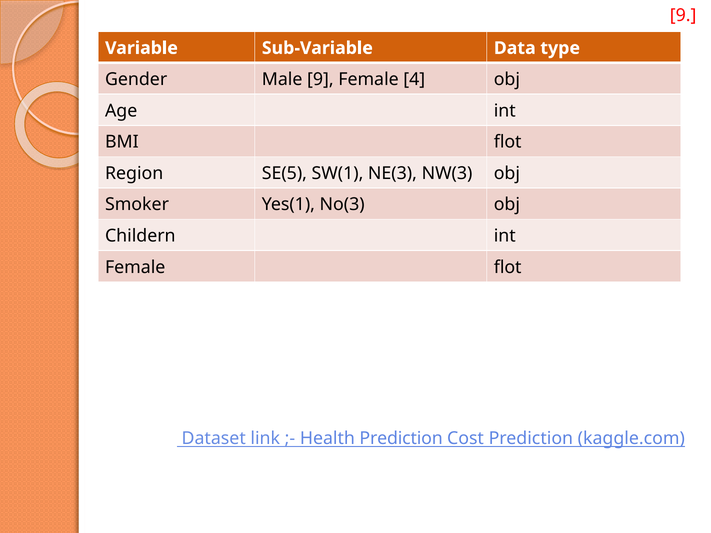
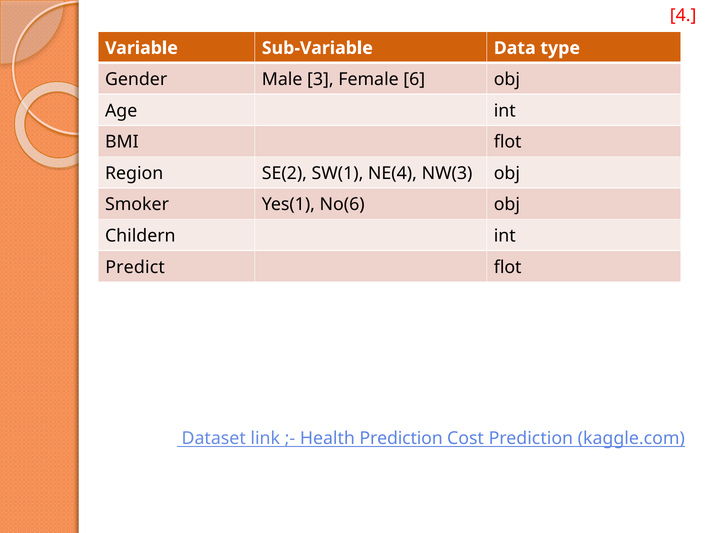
9 at (683, 15): 9 -> 4
Male 9: 9 -> 3
4: 4 -> 6
SE(5: SE(5 -> SE(2
NE(3: NE(3 -> NE(4
No(3: No(3 -> No(6
Female at (135, 267): Female -> Predict
